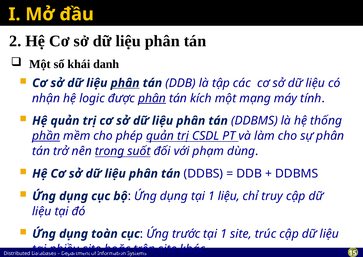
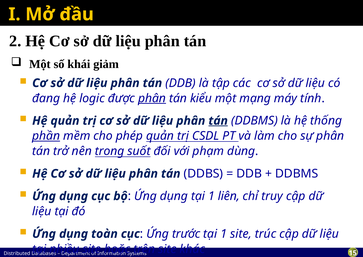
danh: danh -> giảm
phân at (125, 83) underline: present -> none
nhận: nhận -> đang
kích: kích -> kiểu
tán at (218, 121) underline: none -> present
1 liệu: liệu -> liên
